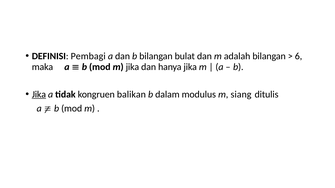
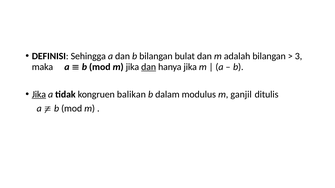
Pembagi: Pembagi -> Sehingga
6: 6 -> 3
dan at (149, 67) underline: none -> present
siang: siang -> ganjil
